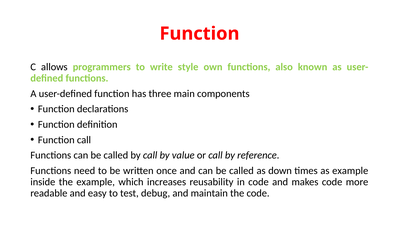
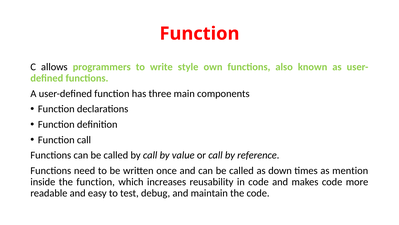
as example: example -> mention
the example: example -> function
